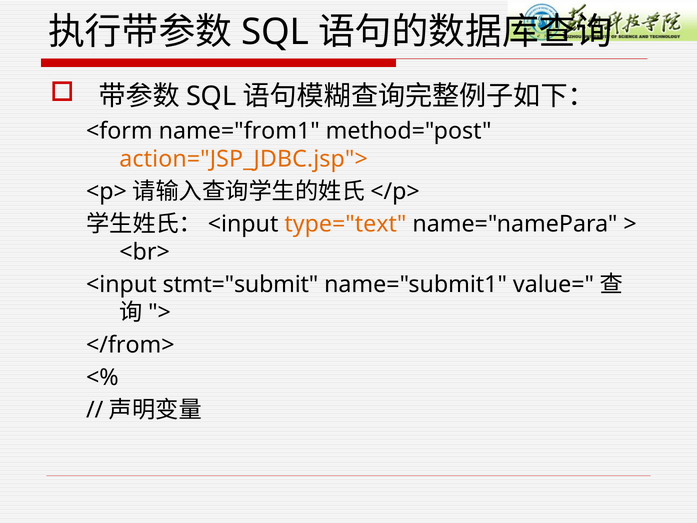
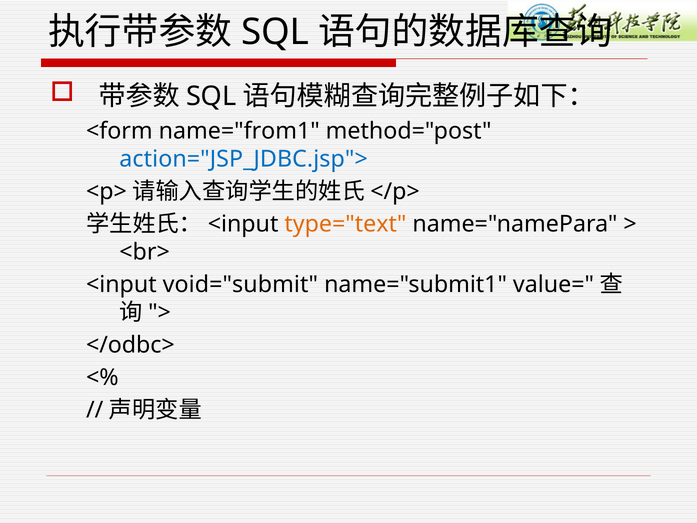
action="JSP_JDBC.jsp"> colour: orange -> blue
stmt="submit: stmt="submit -> void="submit
</from>: </from> -> </odbc>
